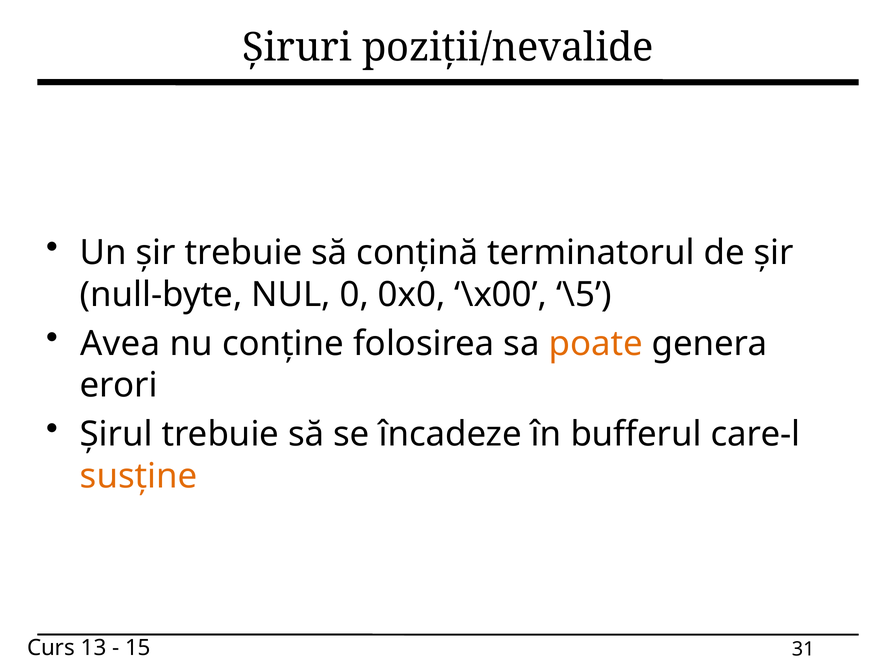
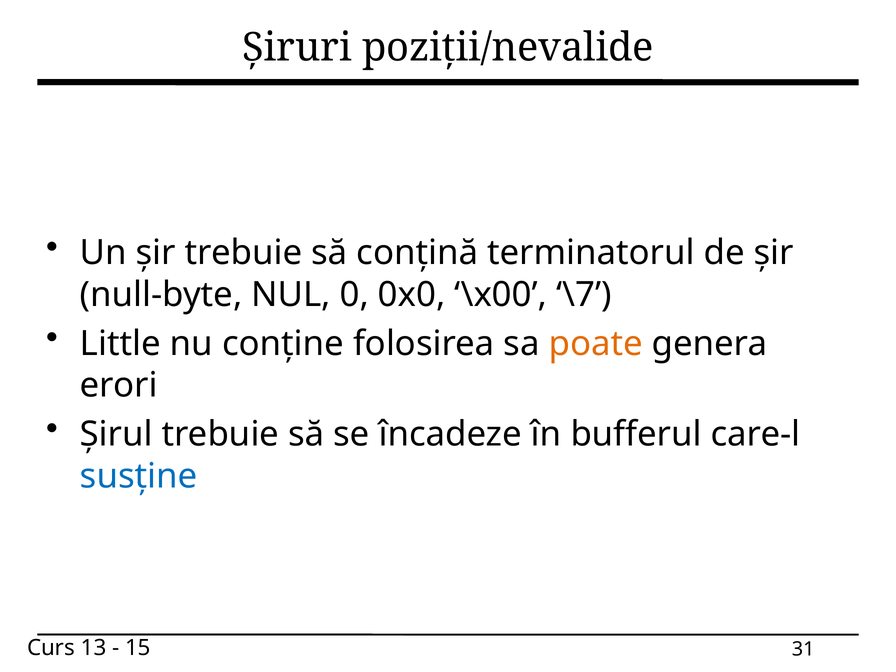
\5: \5 -> \7
Avea: Avea -> Little
susține colour: orange -> blue
